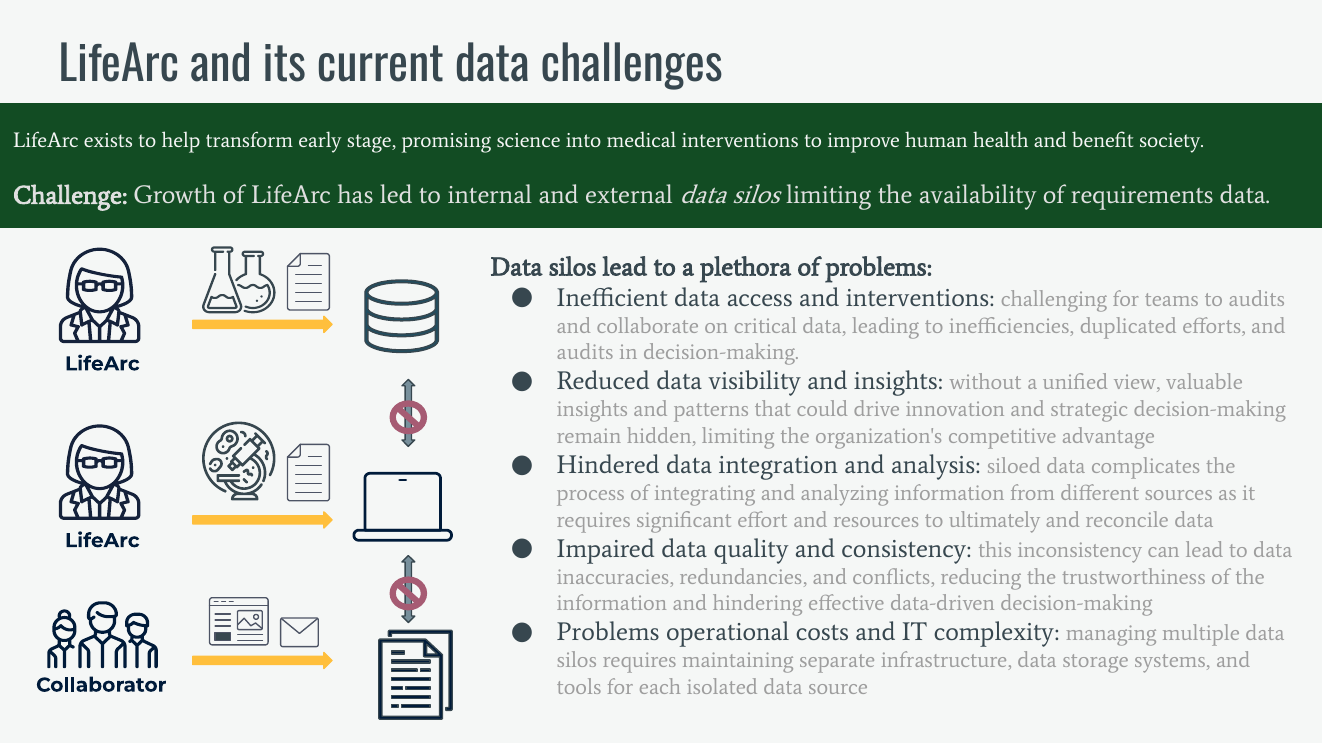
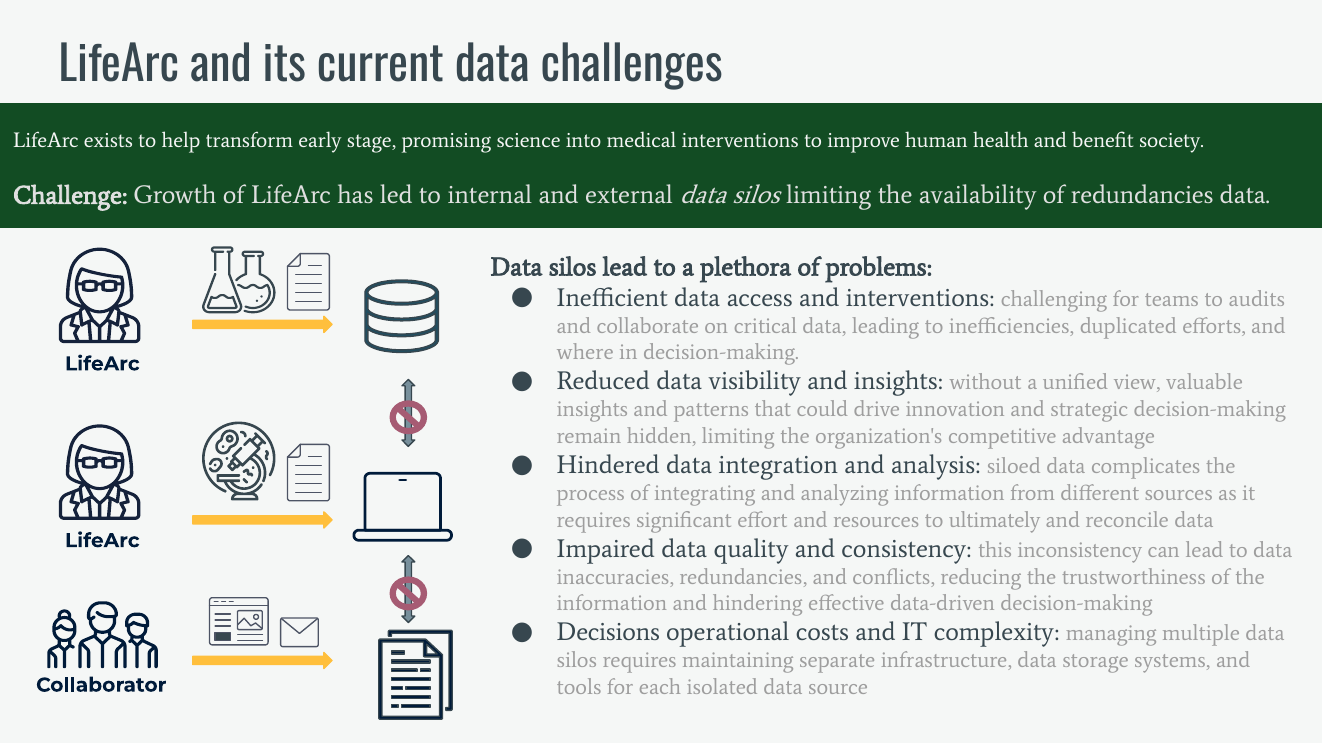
of requirements: requirements -> redundancies
audits at (585, 353): audits -> where
Problems at (608, 633): Problems -> Decisions
